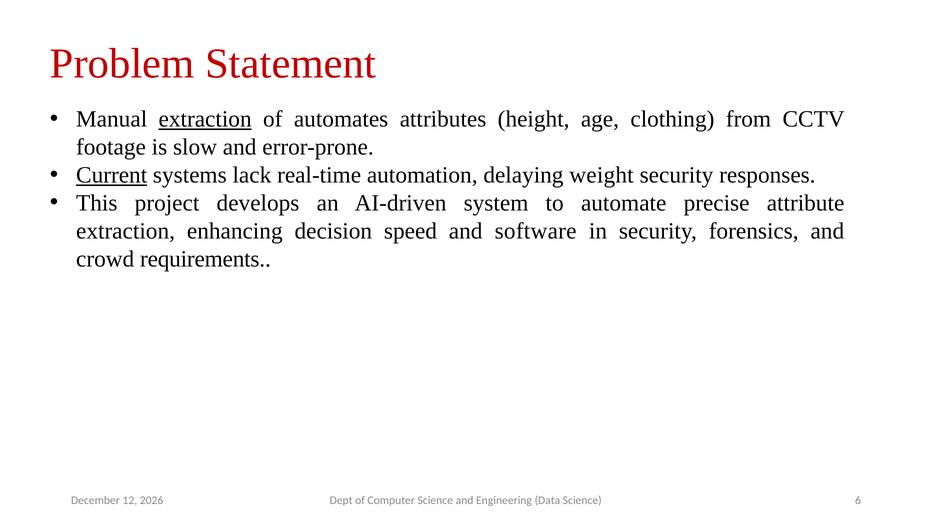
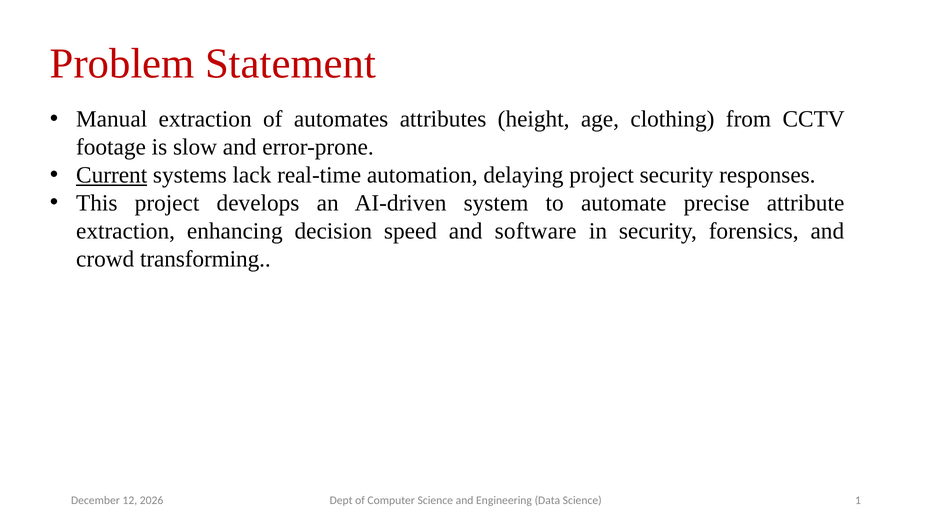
extraction at (205, 119) underline: present -> none
delaying weight: weight -> project
requirements: requirements -> transforming
6: 6 -> 1
